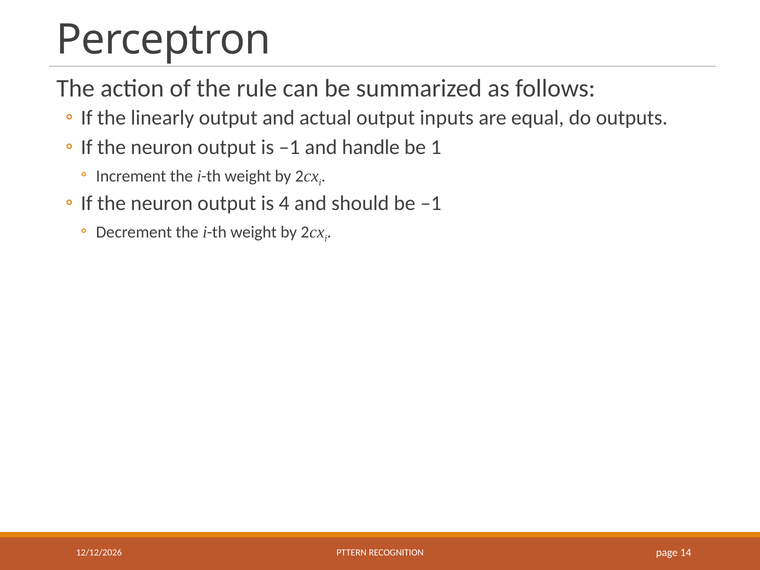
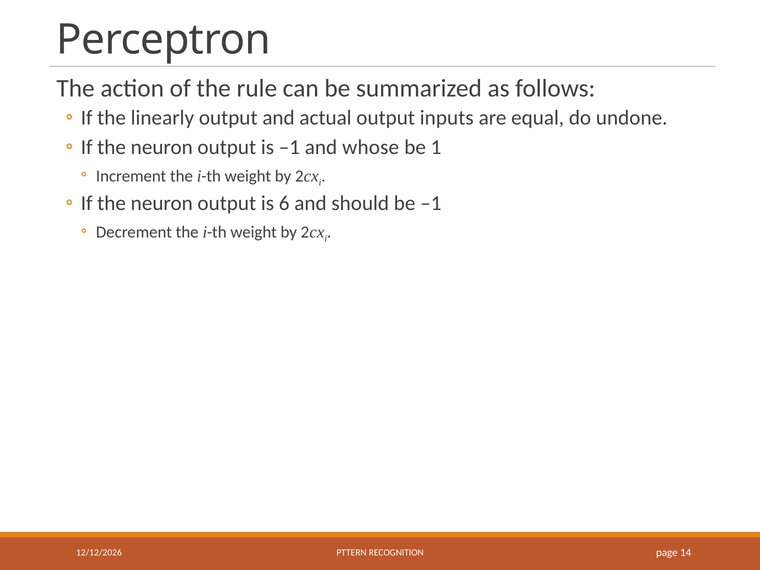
outputs: outputs -> undone
handle: handle -> whose
4: 4 -> 6
